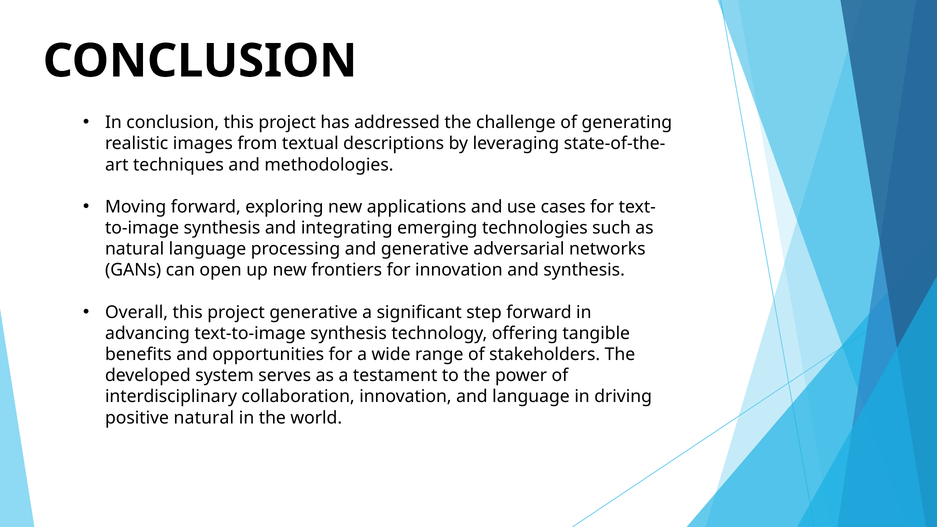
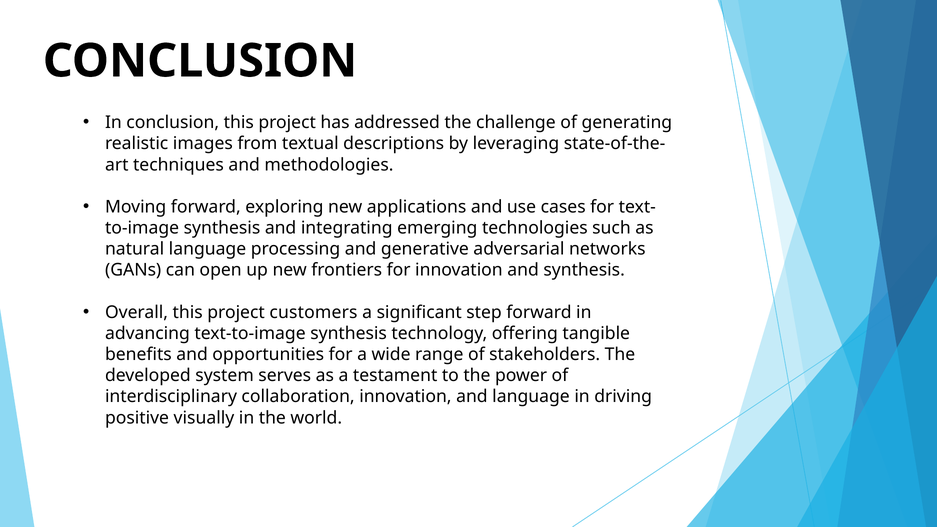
project generative: generative -> customers
positive natural: natural -> visually
